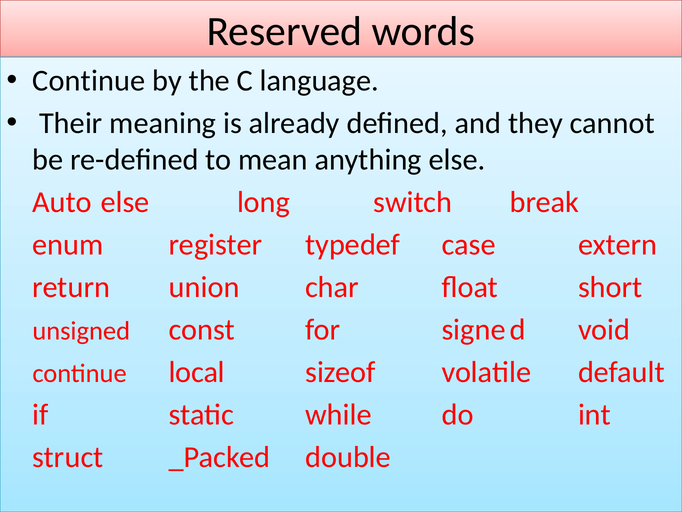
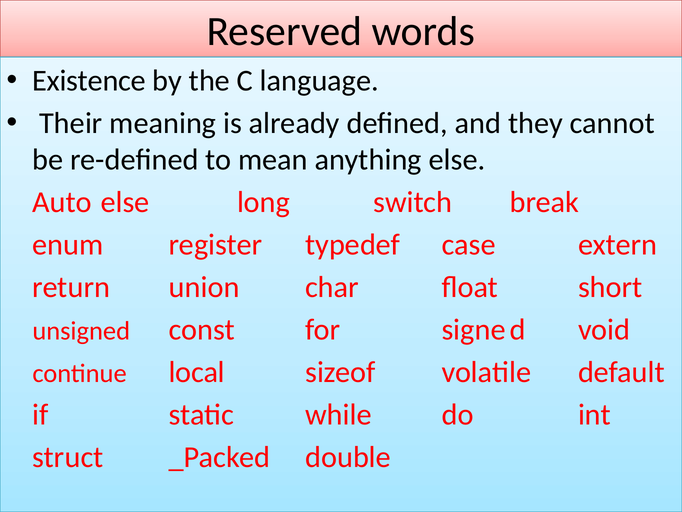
Continue at (89, 81): Continue -> Existence
